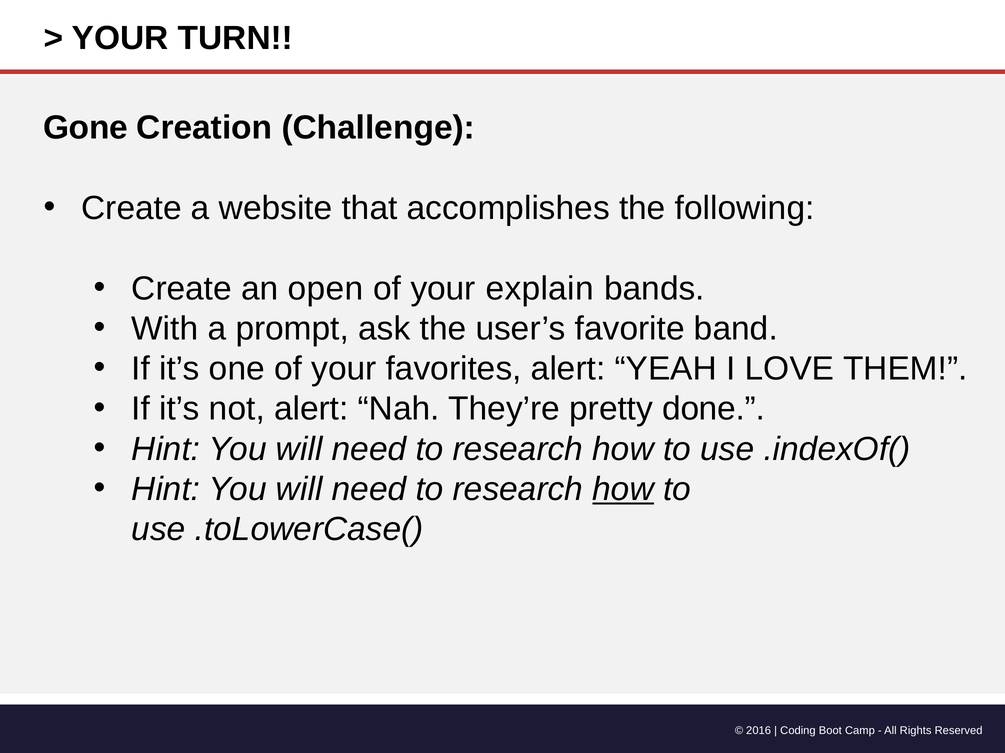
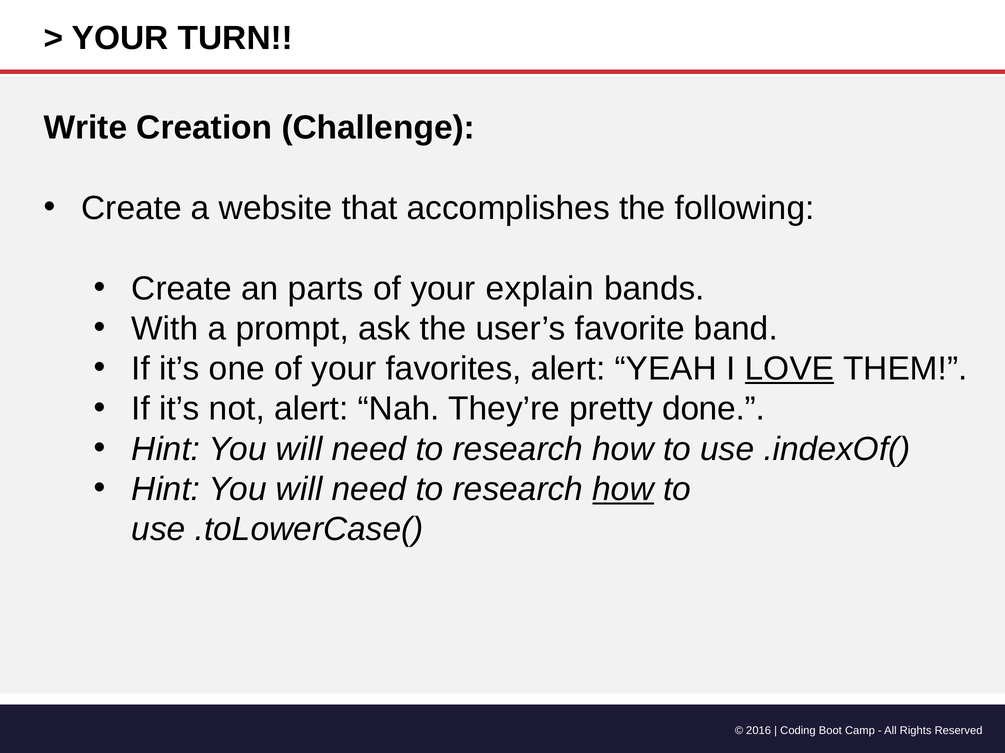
Gone: Gone -> Write
open: open -> parts
LOVE underline: none -> present
